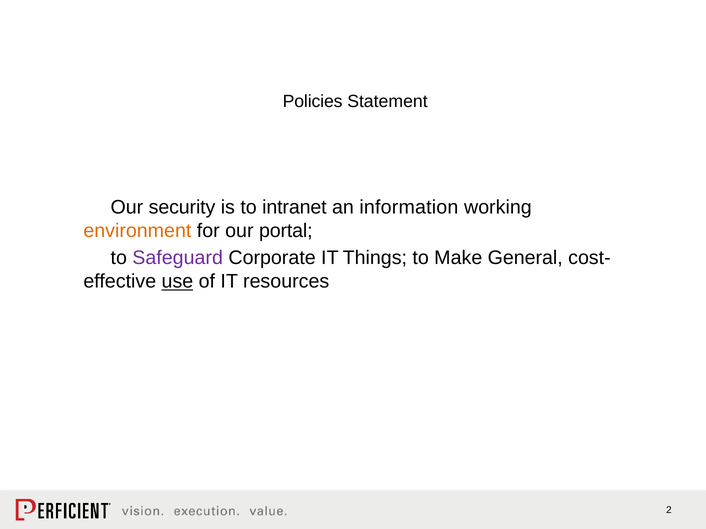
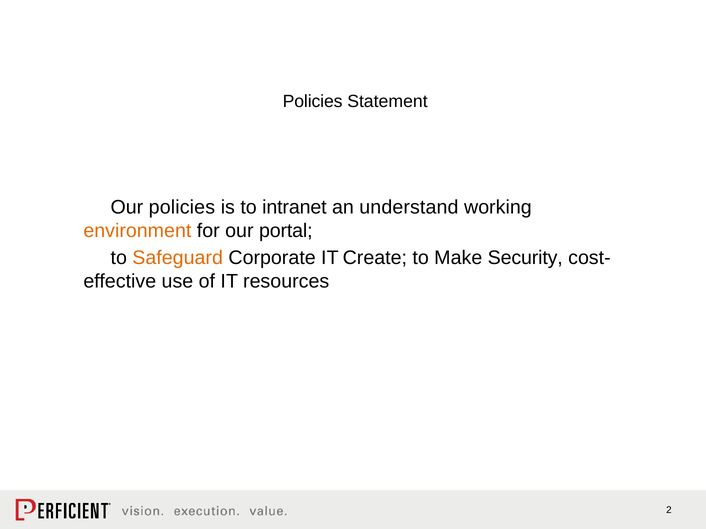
Our security: security -> policies
information: information -> understand
Safeguard colour: purple -> orange
Things: Things -> Create
General: General -> Security
use underline: present -> none
